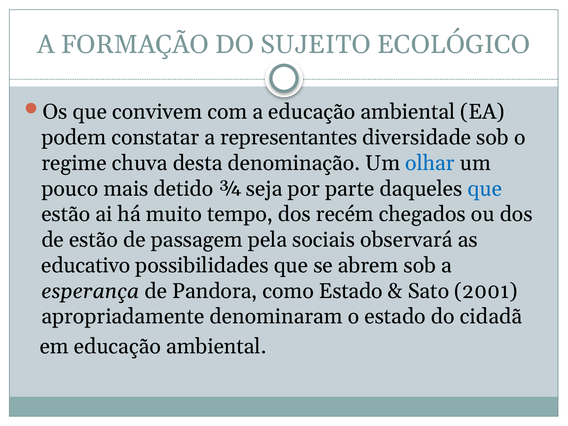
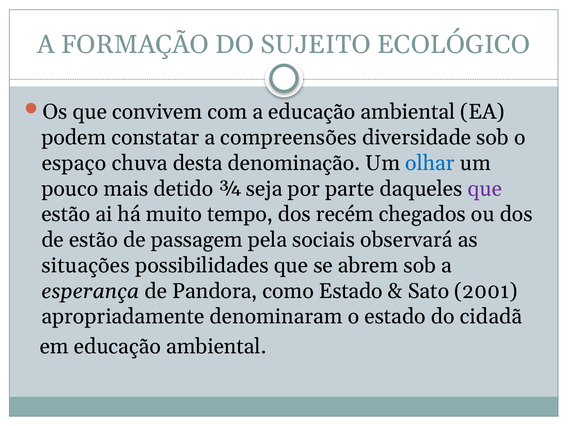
representantes: representantes -> compreensões
regime: regime -> espaço
que at (485, 189) colour: blue -> purple
educativo: educativo -> situações
